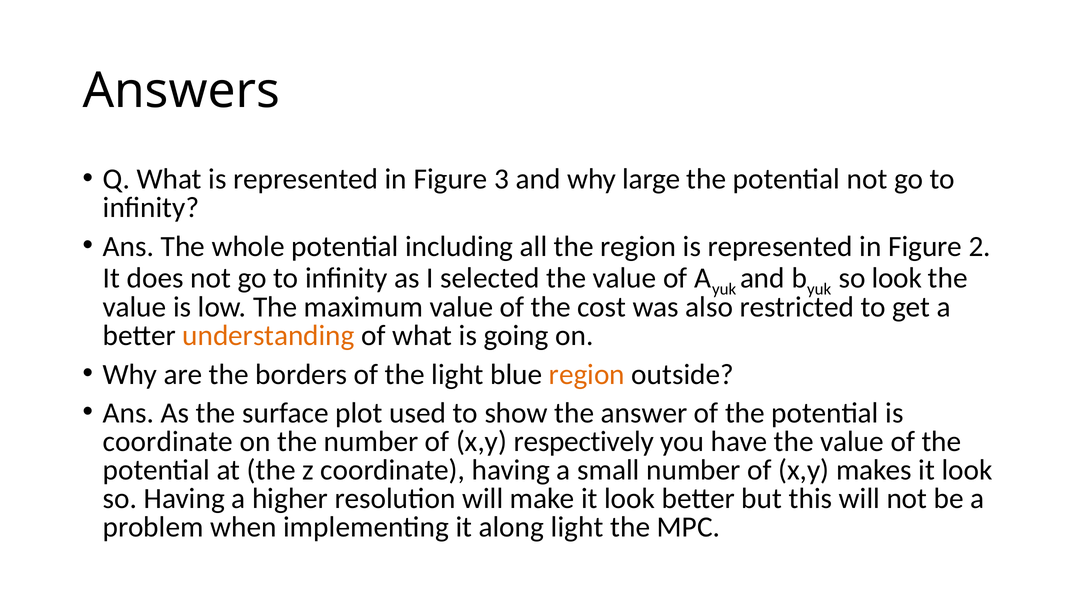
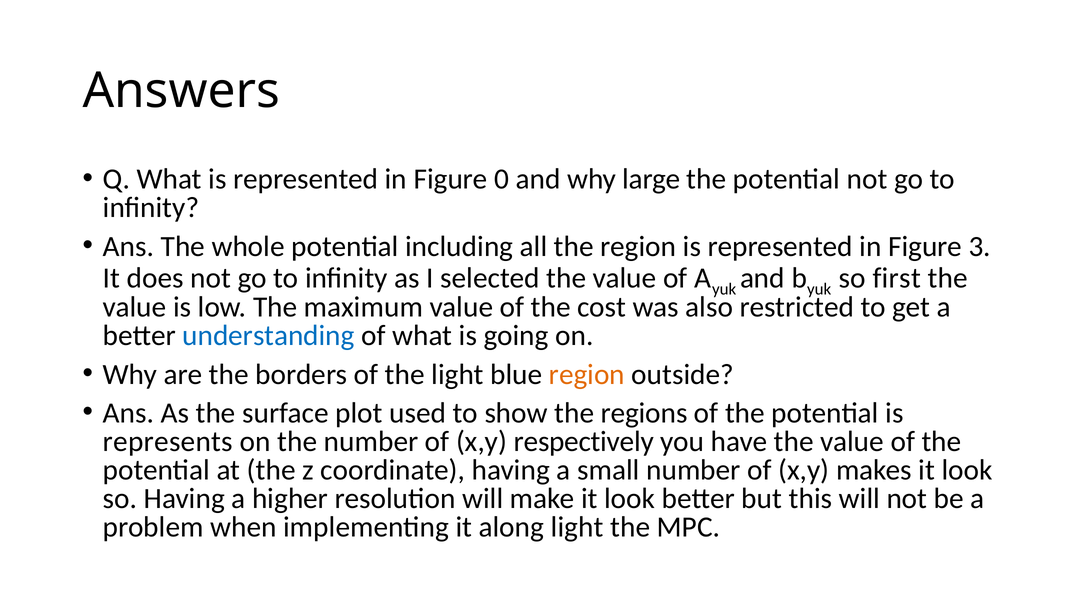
3: 3 -> 0
2: 2 -> 3
so look: look -> first
understanding colour: orange -> blue
answer: answer -> regions
coordinate at (168, 442): coordinate -> represents
